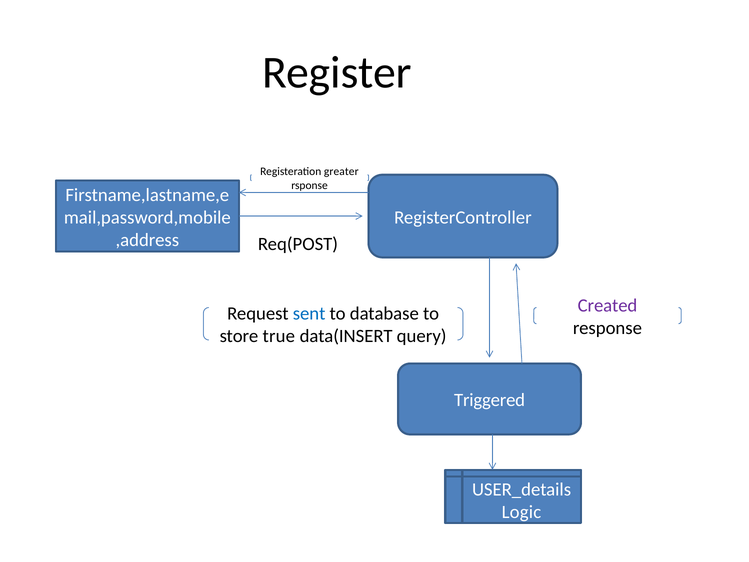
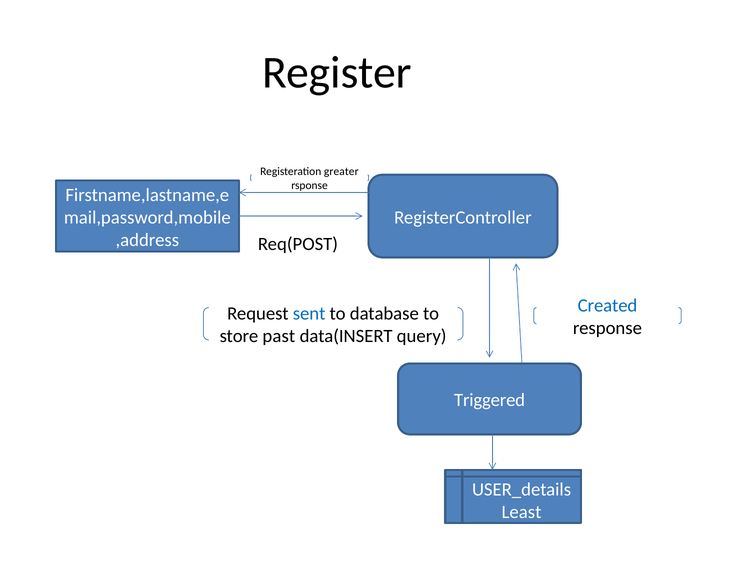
Created colour: purple -> blue
true: true -> past
Logic: Logic -> Least
